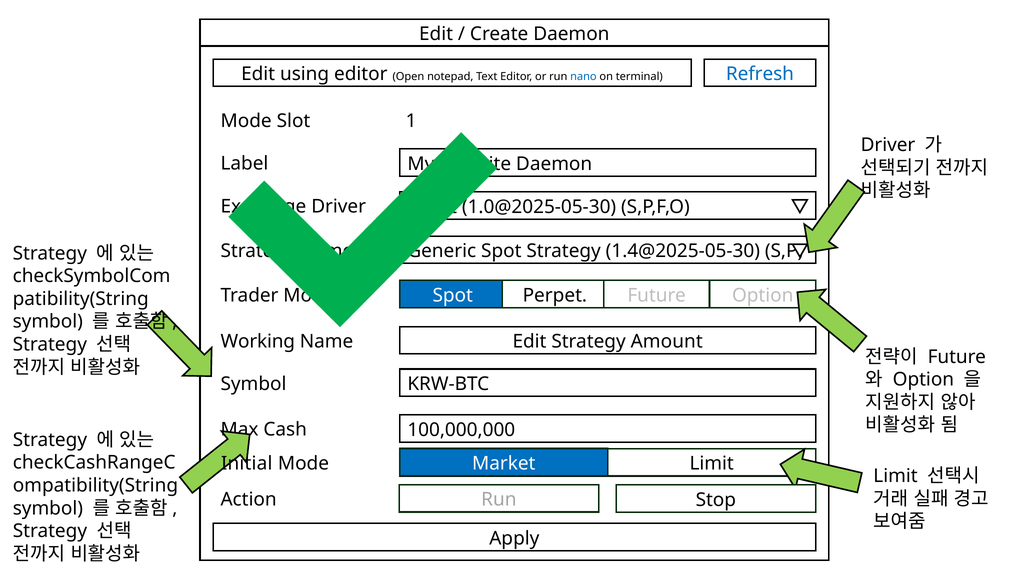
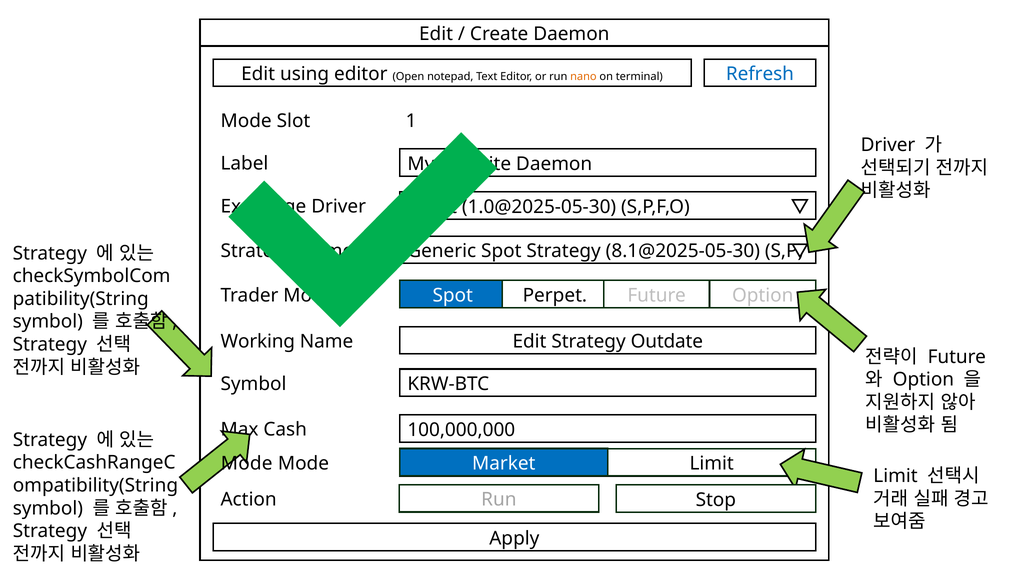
nano colour: blue -> orange
1.4@2025-05-30: 1.4@2025-05-30 -> 8.1@2025-05-30
Amount: Amount -> Outdate
Initial at (247, 464): Initial -> Mode
